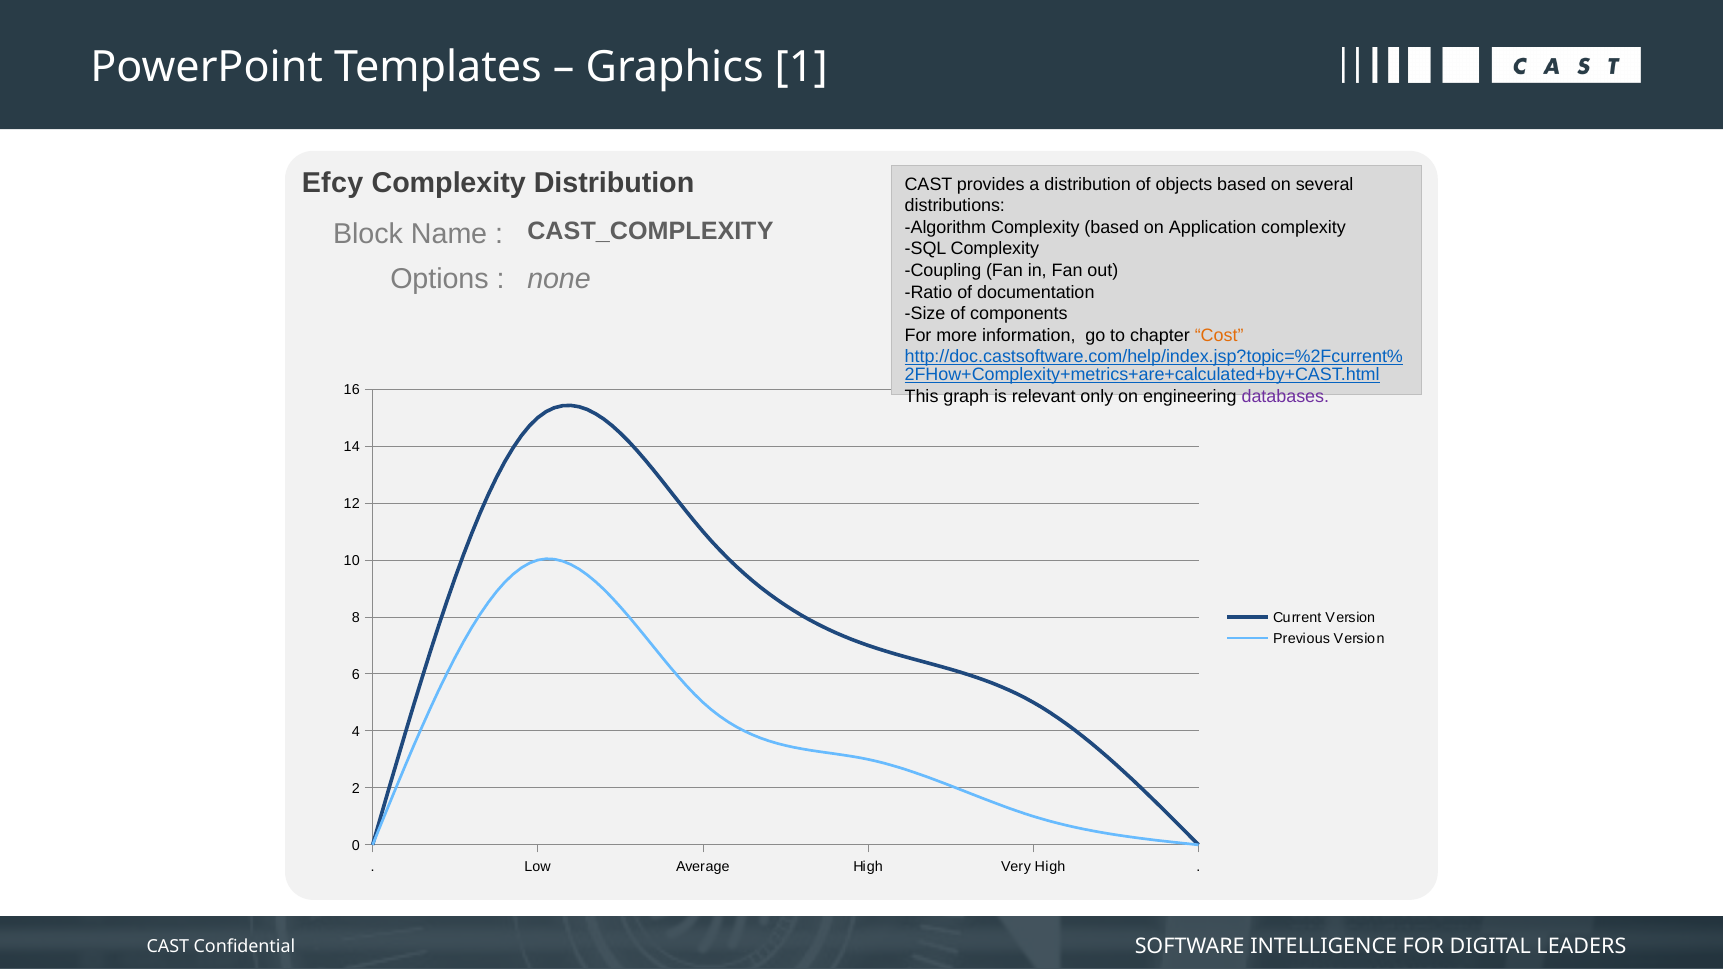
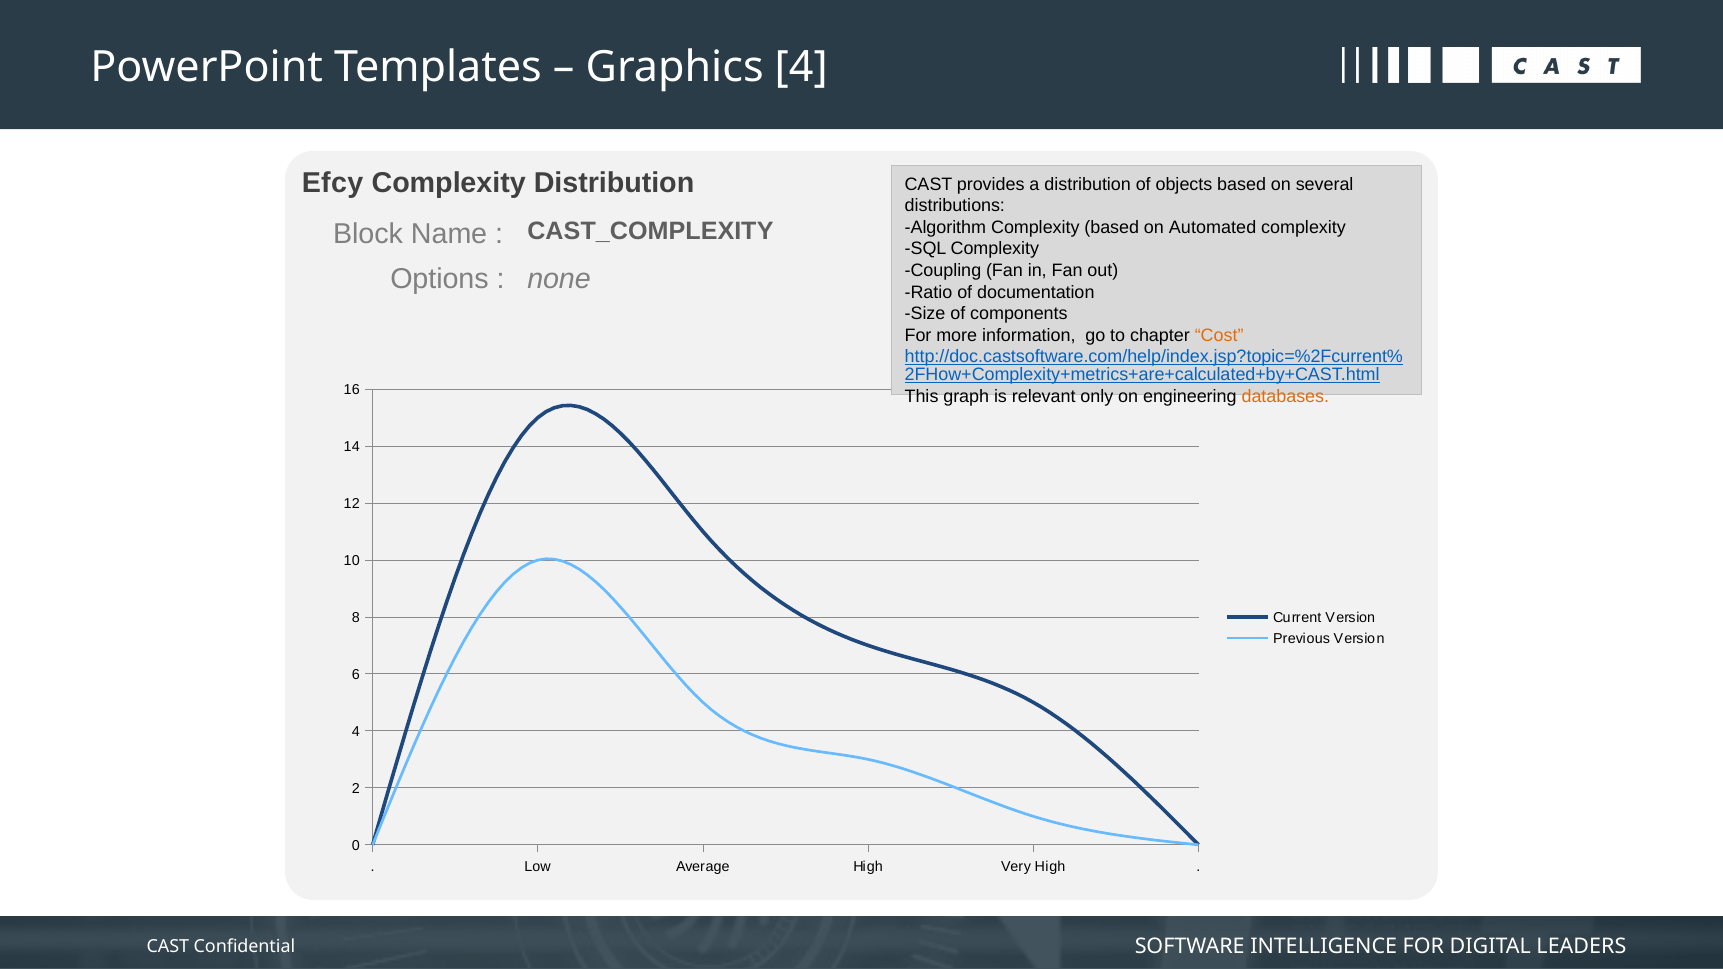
Graphics 1: 1 -> 4
Application: Application -> Automated
databases colour: purple -> orange
